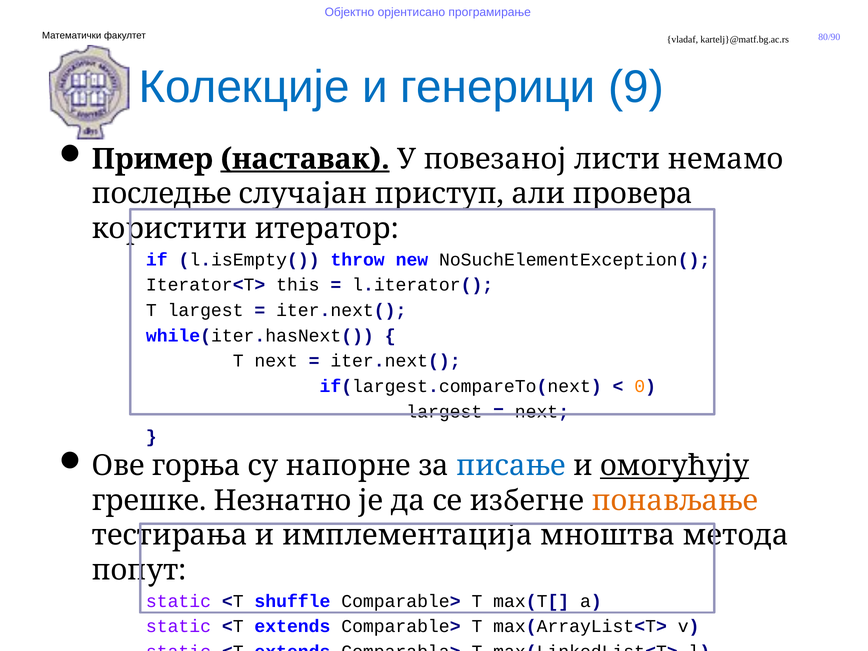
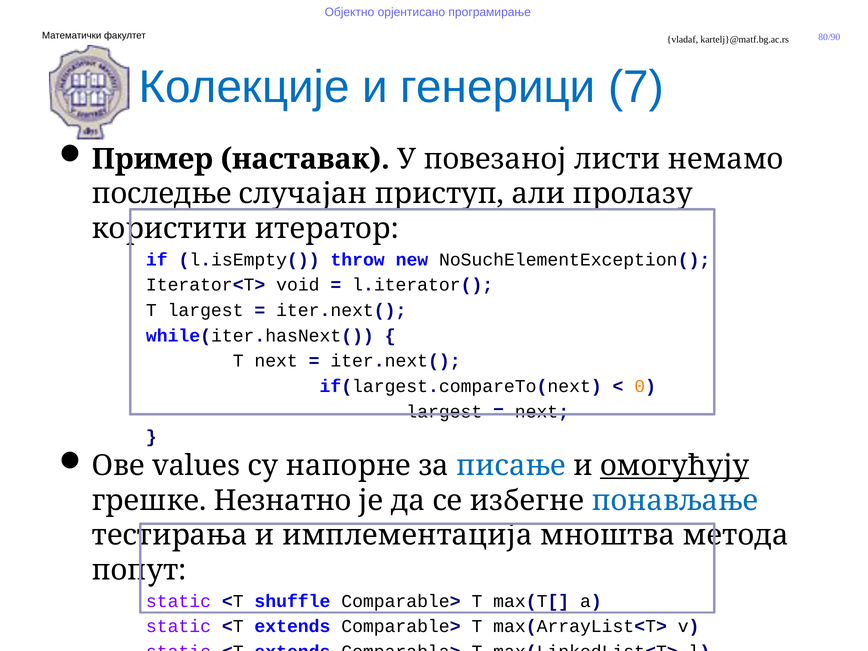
9: 9 -> 7
наставак underline: present -> none
провера: провера -> пролазу
this: this -> void
горња: горња -> values
понављање colour: orange -> blue
